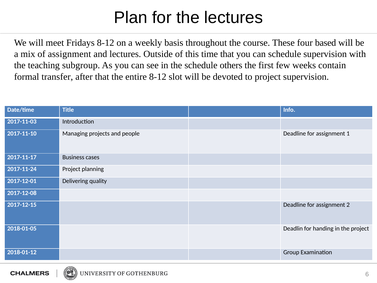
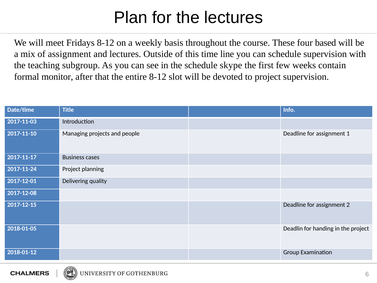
time that: that -> line
others: others -> skype
transfer: transfer -> monitor
